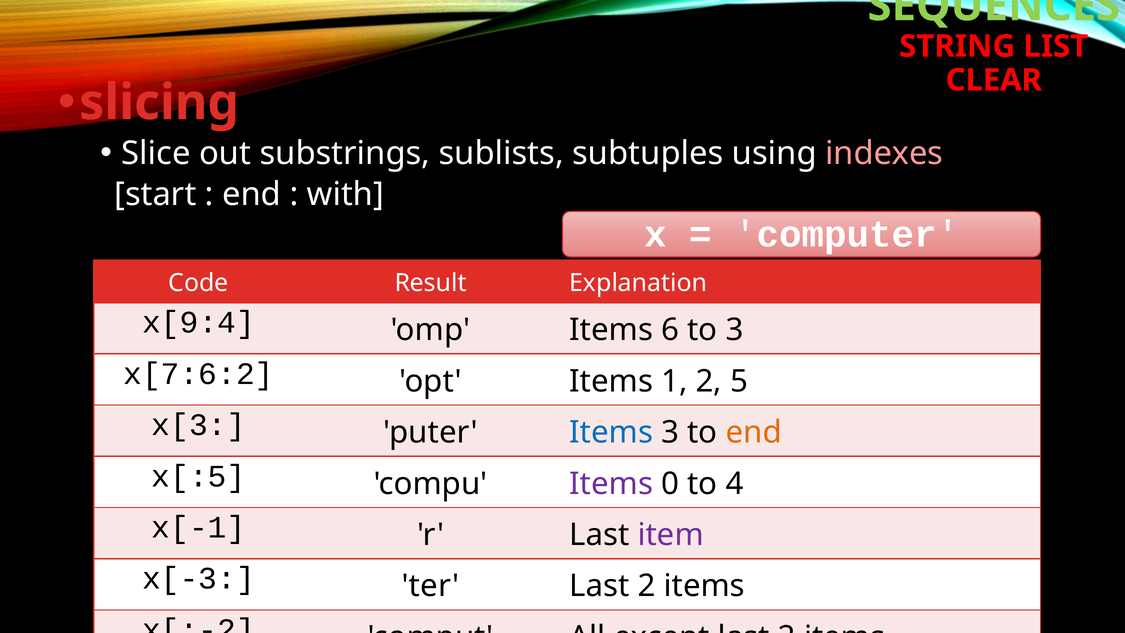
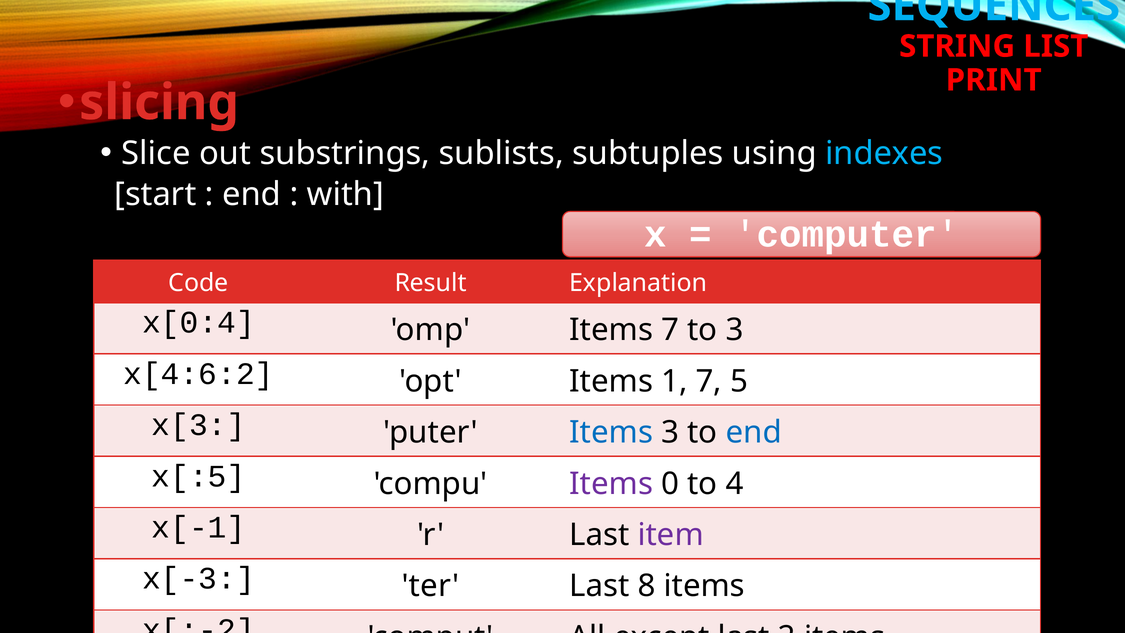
SEQUENCES colour: light green -> light blue
CLEAR: CLEAR -> PRINT
indexes colour: pink -> light blue
x[9:4: x[9:4 -> x[0:4
Items 6: 6 -> 7
x[7:6:2: x[7:6:2 -> x[4:6:2
1 2: 2 -> 7
end at (754, 432) colour: orange -> blue
ter Last 2: 2 -> 8
